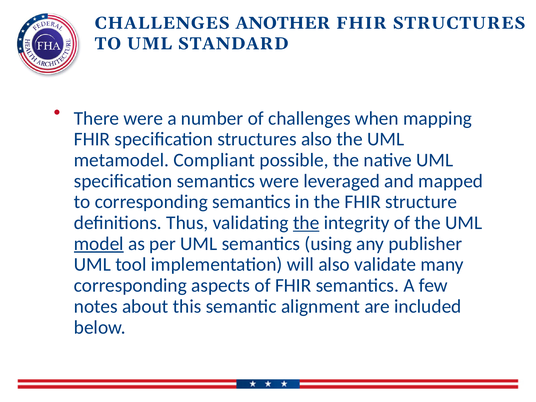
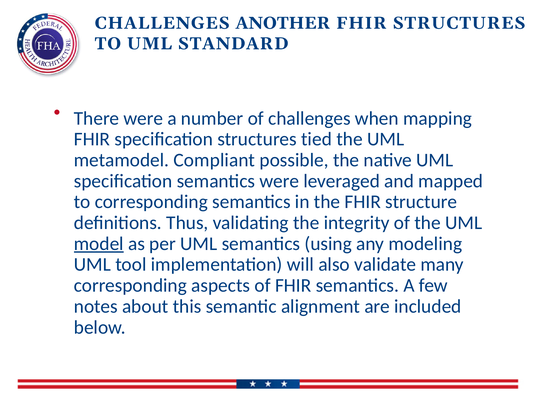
structures also: also -> tied
the at (306, 223) underline: present -> none
publisher: publisher -> modeling
